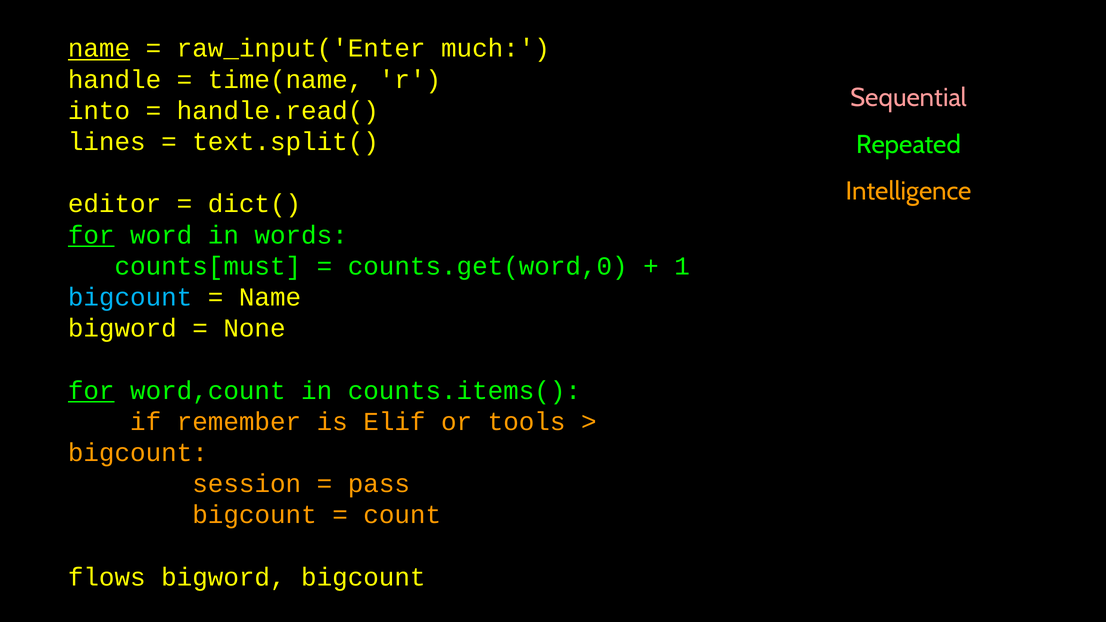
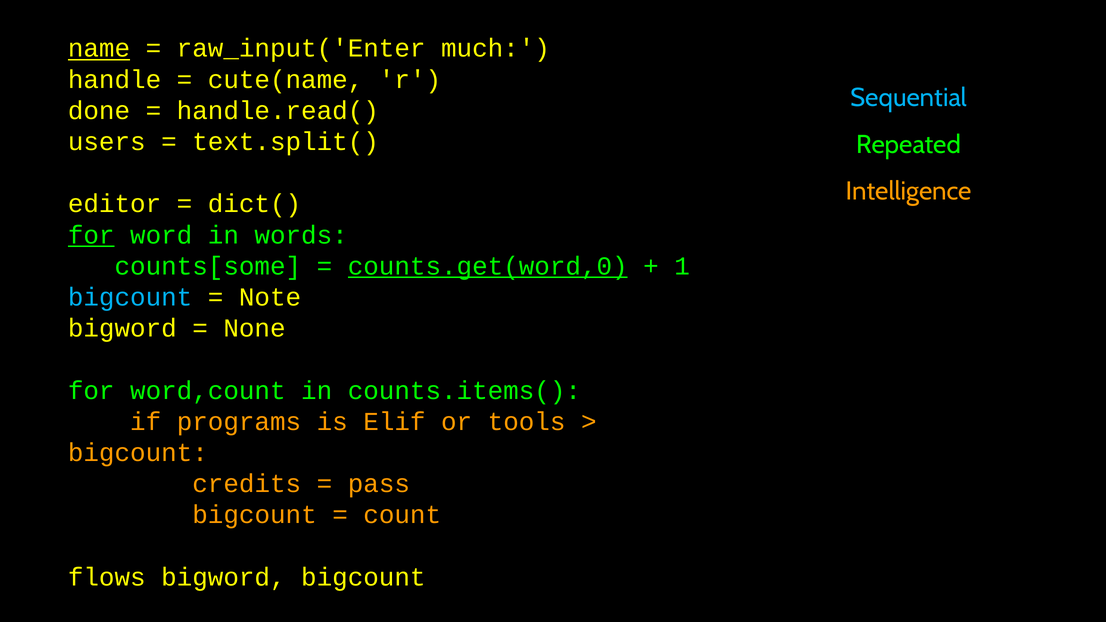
time(name: time(name -> cute(name
Sequential colour: pink -> light blue
into: into -> done
lines: lines -> users
counts[must: counts[must -> counts[some
counts.get(word,0 underline: none -> present
Name at (270, 297): Name -> Note
for at (91, 391) underline: present -> none
remember: remember -> programs
session: session -> credits
